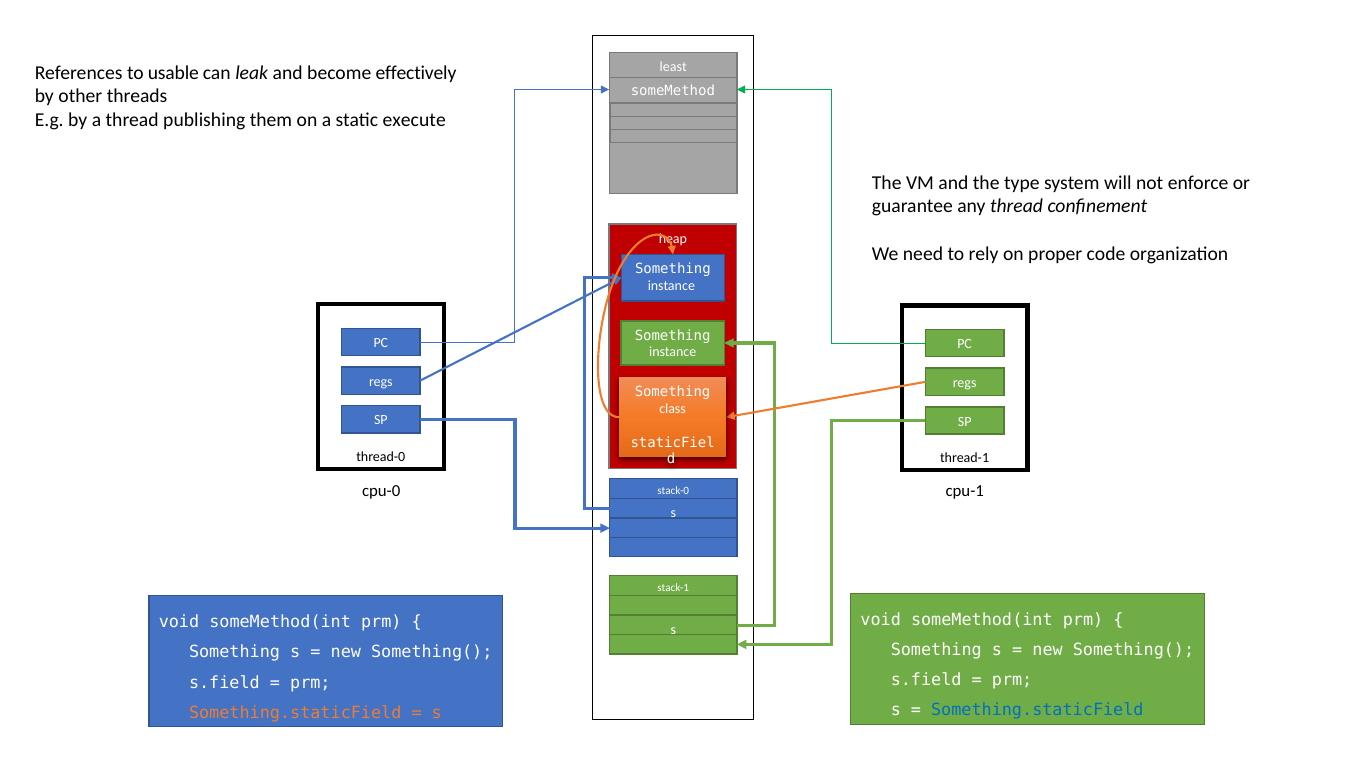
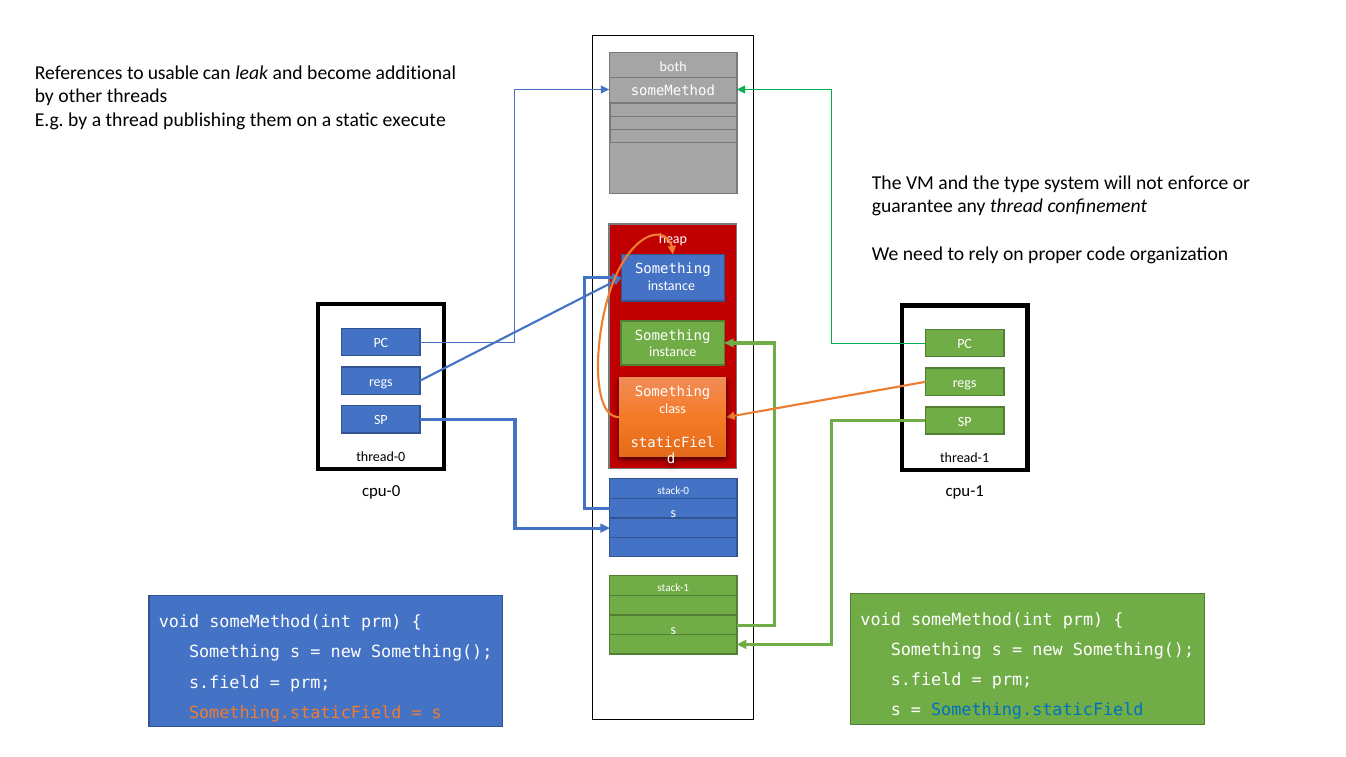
least: least -> both
effectively: effectively -> additional
